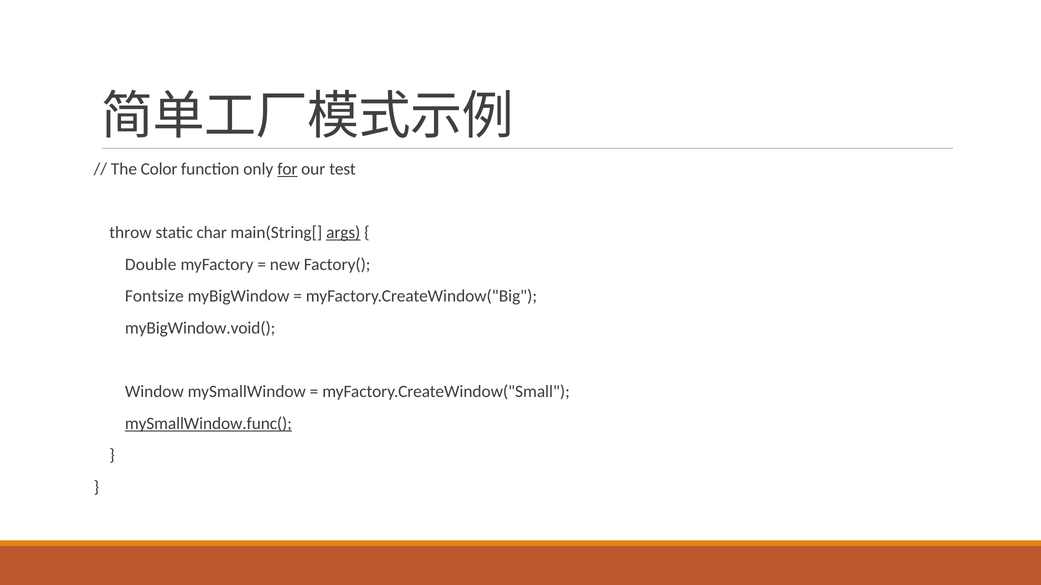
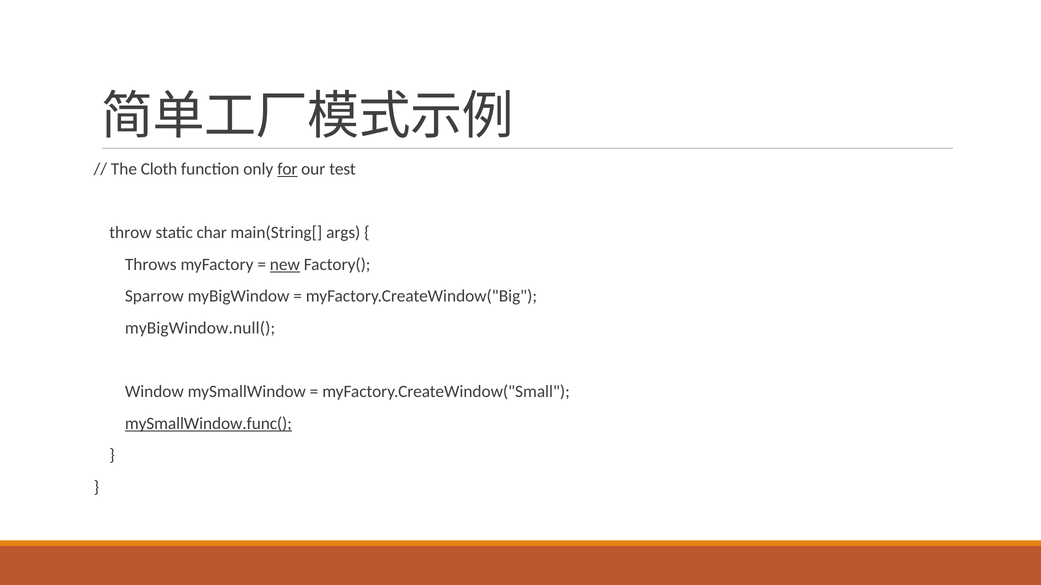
Color: Color -> Cloth
args underline: present -> none
Double: Double -> Throws
new underline: none -> present
Fontsize: Fontsize -> Sparrow
myBigWindow.void(: myBigWindow.void( -> myBigWindow.null(
